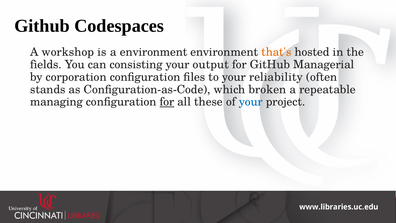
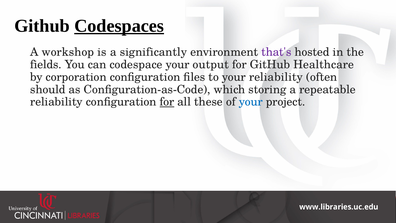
Codespaces underline: none -> present
a environment: environment -> significantly
that's colour: orange -> purple
consisting: consisting -> codespace
Managerial: Managerial -> Healthcare
stands: stands -> should
broken: broken -> storing
managing at (56, 102): managing -> reliability
